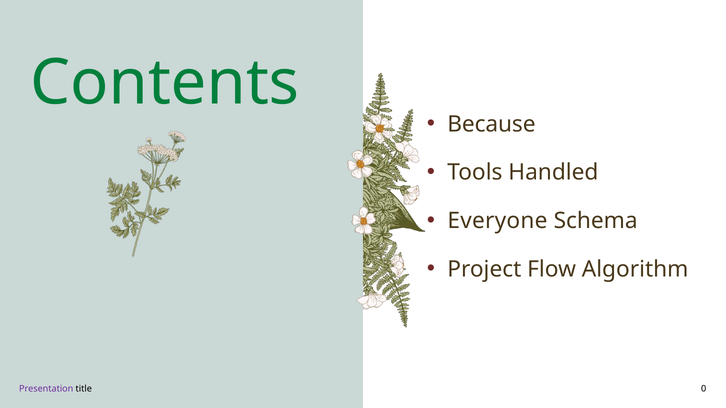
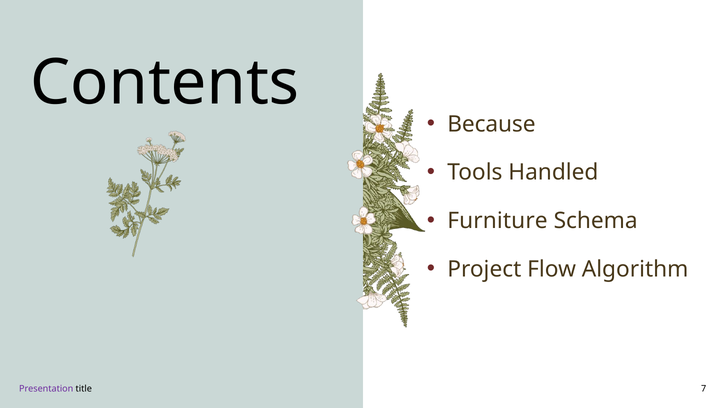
Contents colour: green -> black
Everyone: Everyone -> Furniture
0: 0 -> 7
